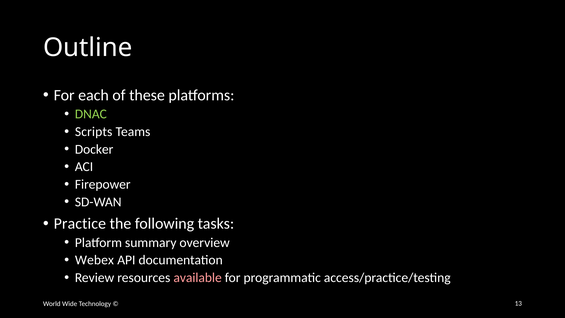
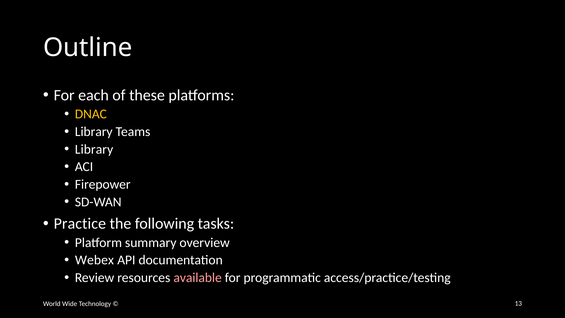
DNAC colour: light green -> yellow
Scripts at (94, 132): Scripts -> Library
Docker at (94, 149): Docker -> Library
